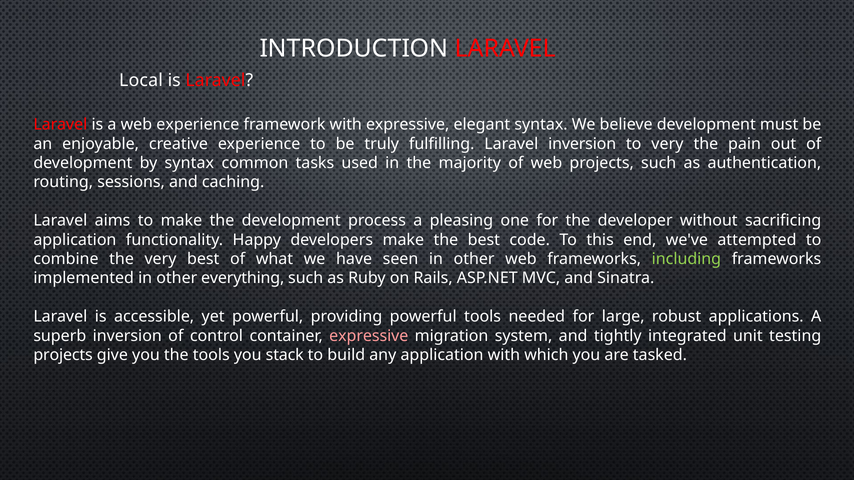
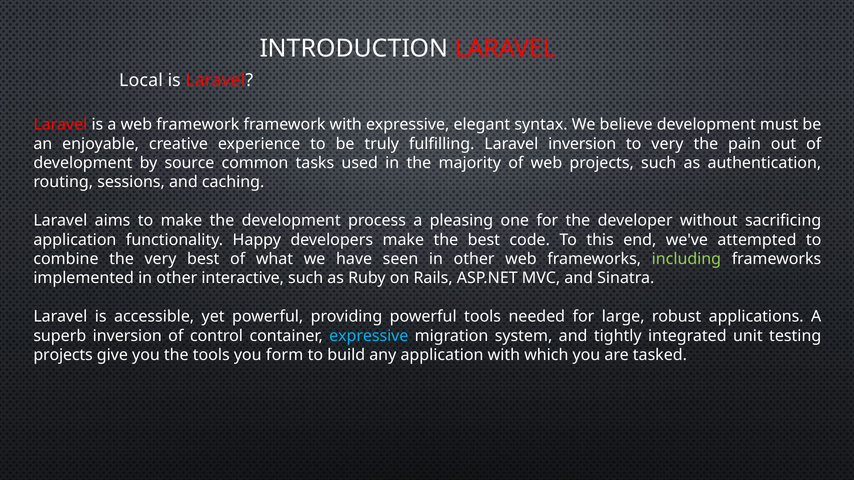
web experience: experience -> framework
by syntax: syntax -> source
everything: everything -> interactive
expressive at (369, 336) colour: pink -> light blue
stack: stack -> form
